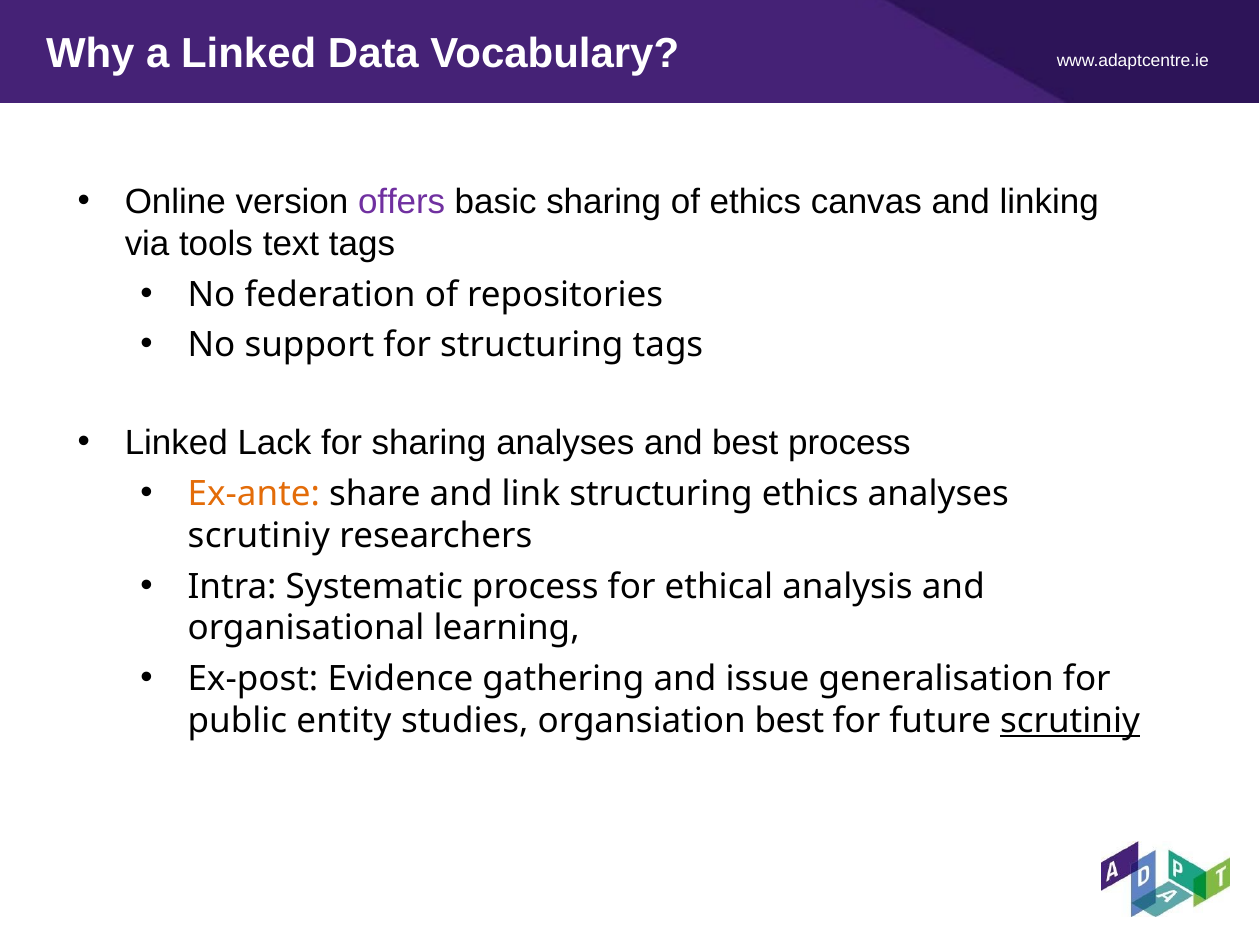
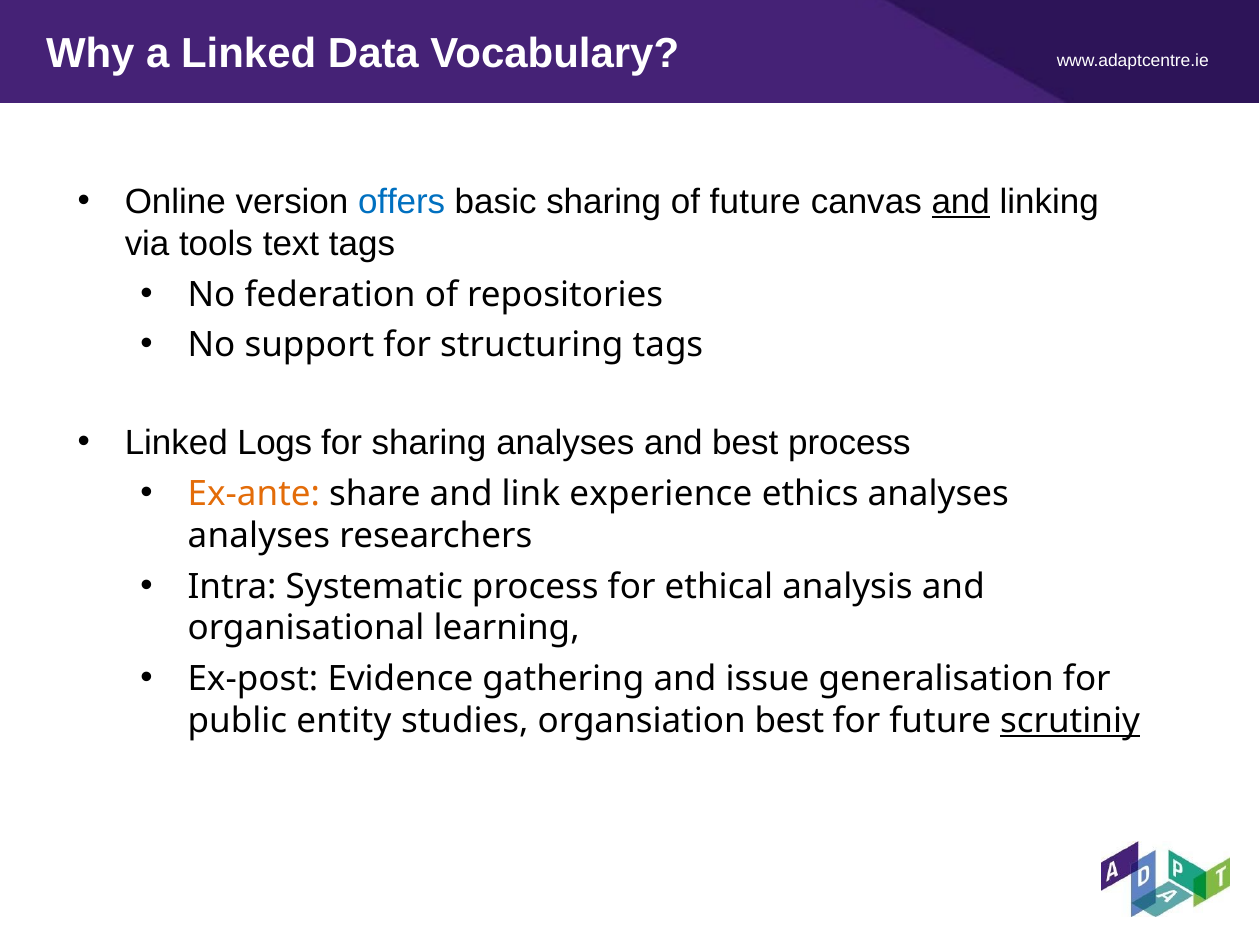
offers colour: purple -> blue
of ethics: ethics -> future
and at (961, 202) underline: none -> present
Lack: Lack -> Logs
link structuring: structuring -> experience
scrutiniy at (259, 536): scrutiniy -> analyses
